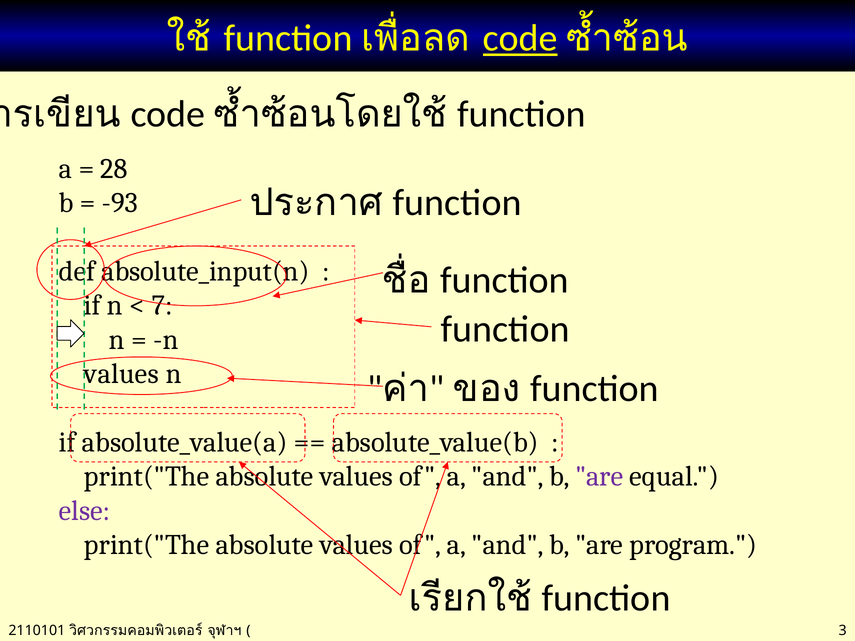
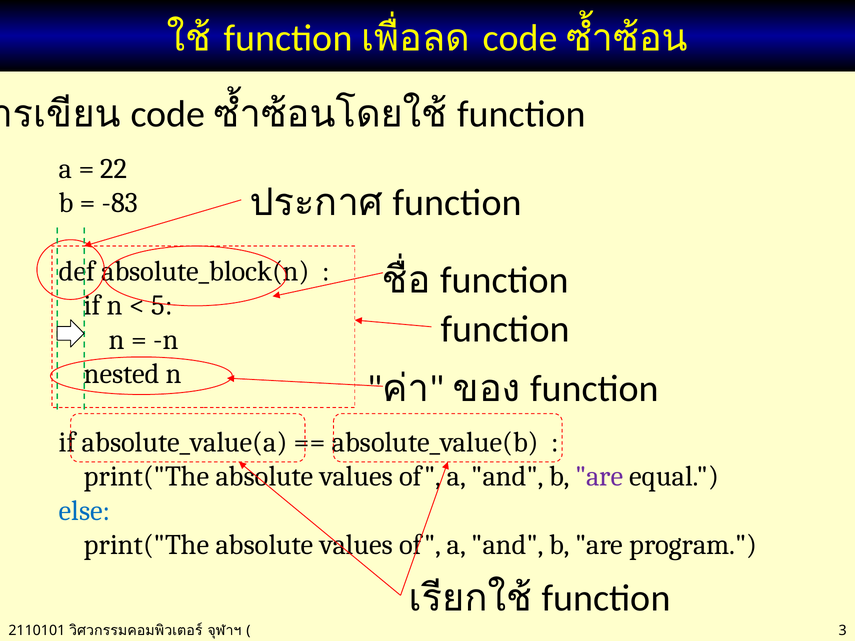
code at (520, 38) underline: present -> none
28: 28 -> 22
-93: -93 -> -83
absolute_input(n: absolute_input(n -> absolute_block(n
7: 7 -> 5
values at (121, 374): values -> nested
else colour: purple -> blue
